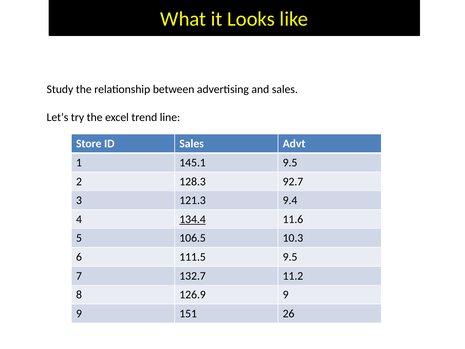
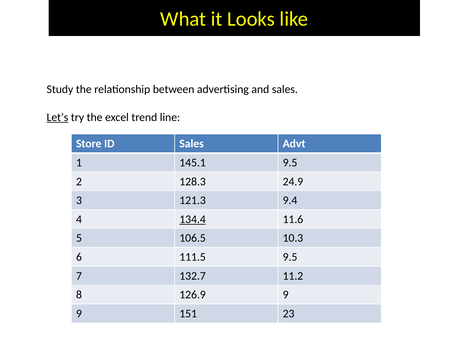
Let’s underline: none -> present
92.7: 92.7 -> 24.9
26: 26 -> 23
